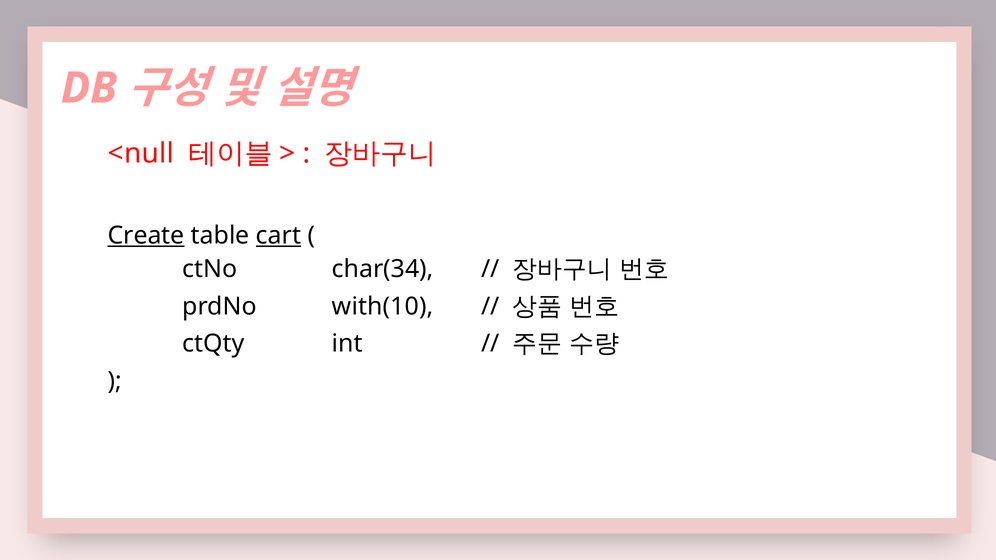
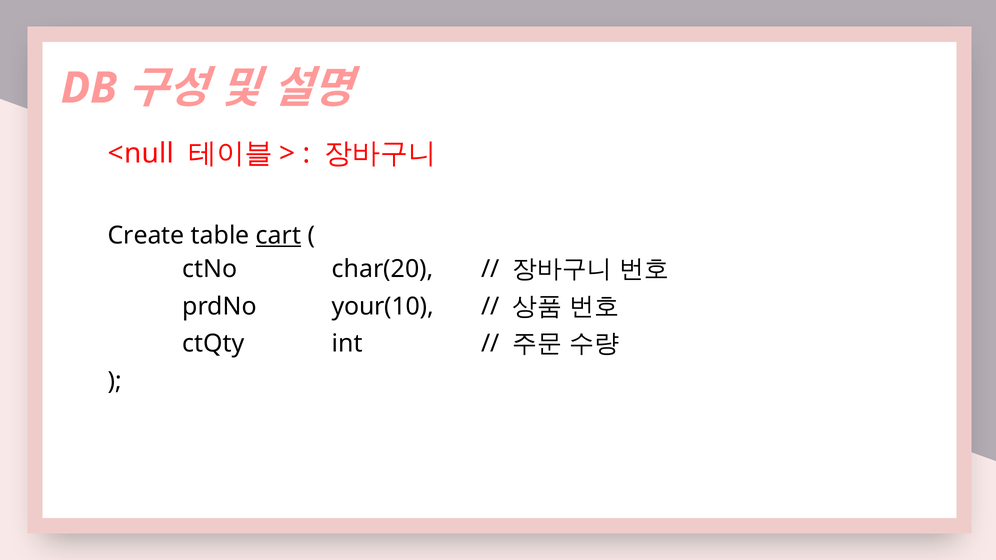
Create underline: present -> none
char(34: char(34 -> char(20
with(10: with(10 -> your(10
